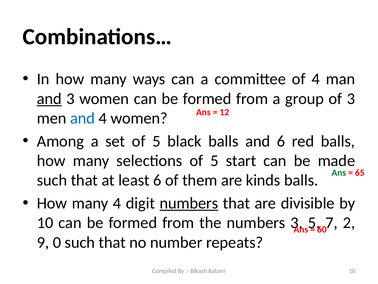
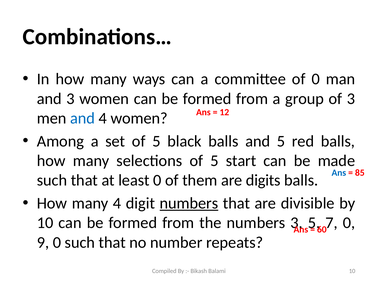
of 4: 4 -> 0
and at (49, 98) underline: present -> none
and 6: 6 -> 5
Ans at (339, 172) colour: green -> blue
65: 65 -> 85
least 6: 6 -> 0
kinds: kinds -> digits
7 2: 2 -> 0
